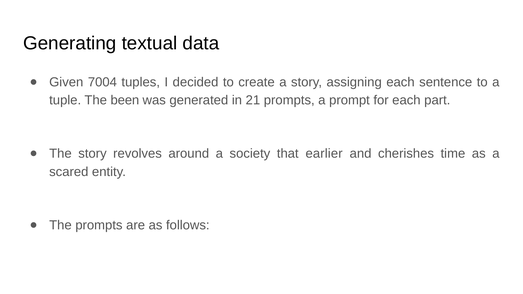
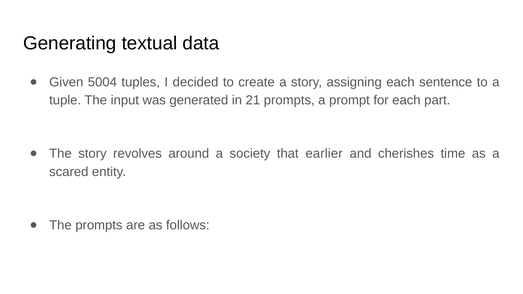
7004: 7004 -> 5004
been: been -> input
